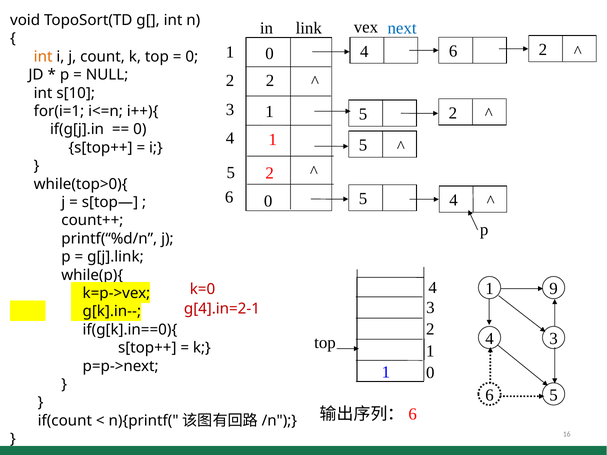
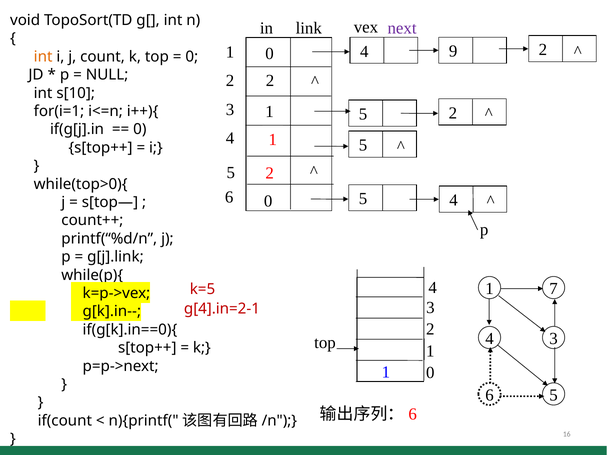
next colour: blue -> purple
4 6: 6 -> 9
9: 9 -> 7
k=0: k=0 -> k=5
